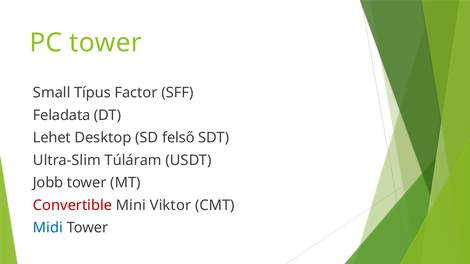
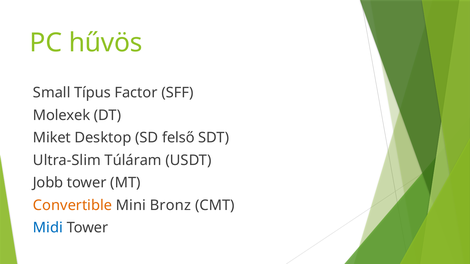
PC tower: tower -> hűvös
Feladata: Feladata -> Molexek
Lehet: Lehet -> Miket
Convertible colour: red -> orange
Viktor: Viktor -> Bronz
